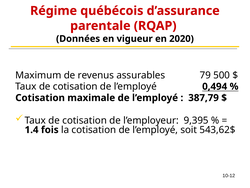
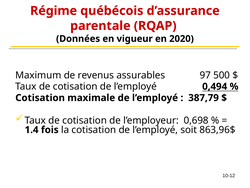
79: 79 -> 97
9,395: 9,395 -> 0,698
543,62$: 543,62$ -> 863,96$
